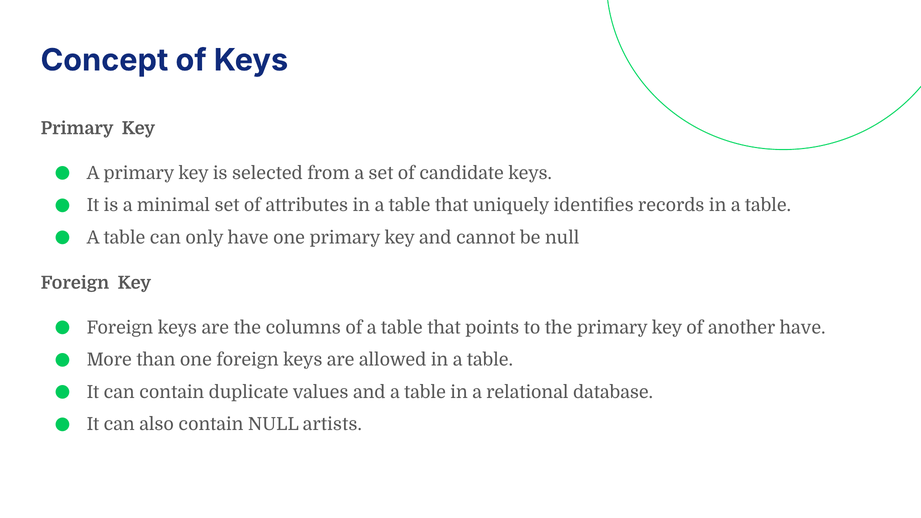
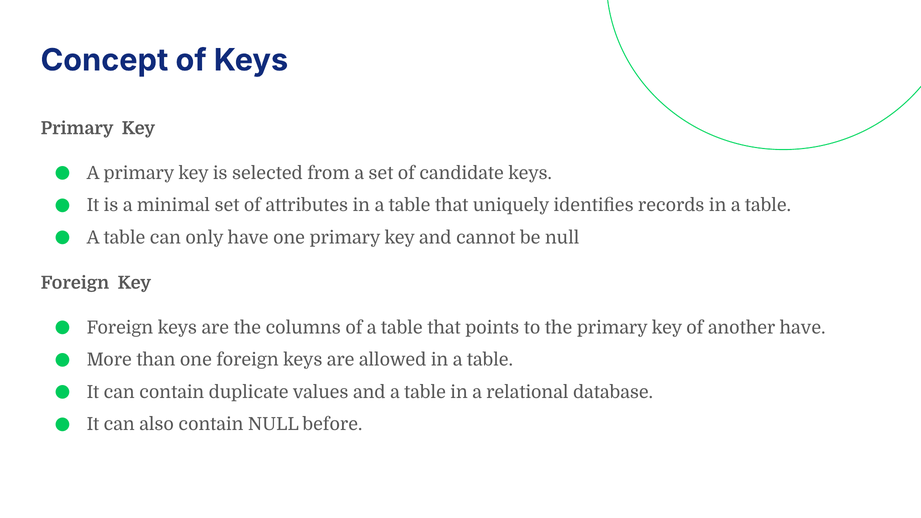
artists: artists -> before
